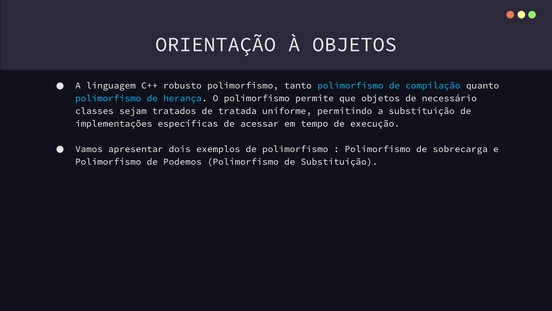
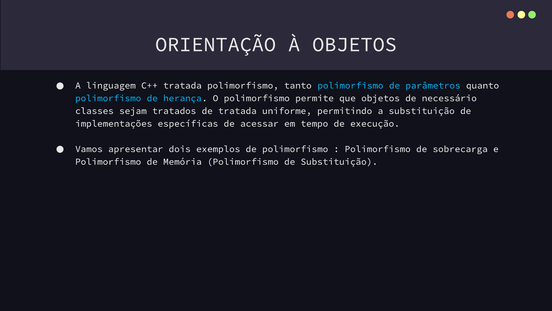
C++ robusto: robusto -> tratada
compilação: compilação -> parâmetros
Podemos: Podemos -> Memória
